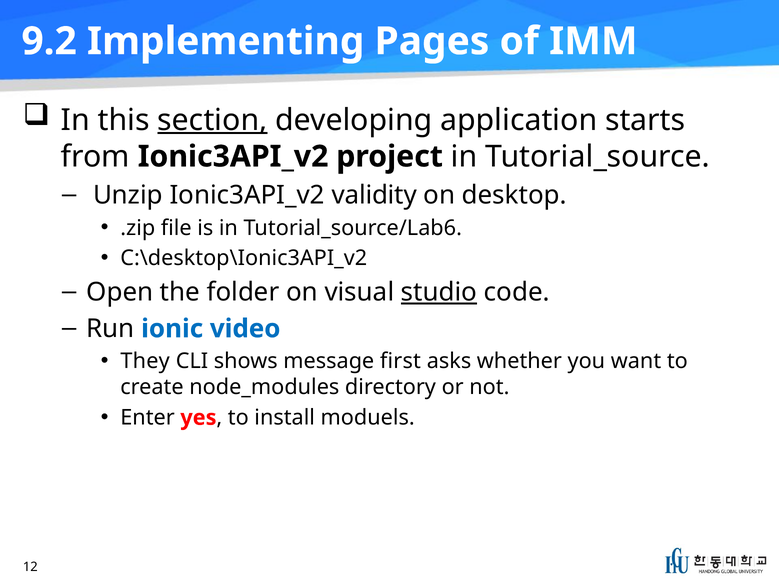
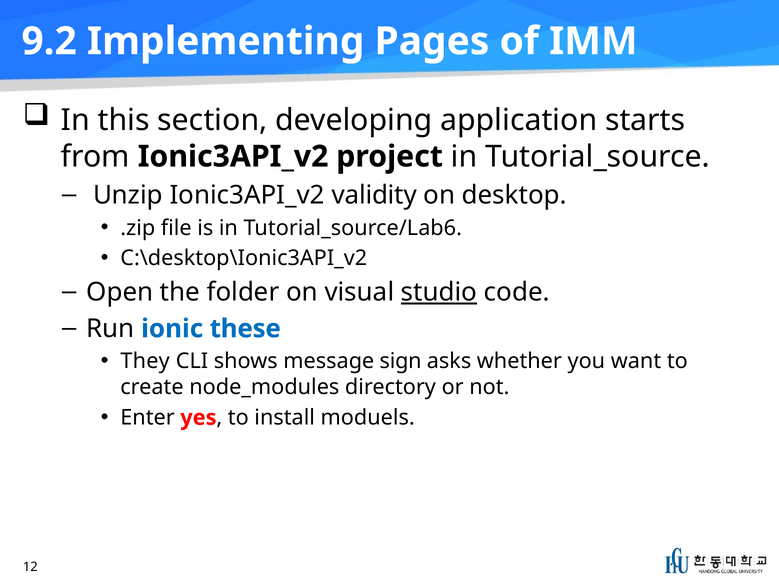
section underline: present -> none
video: video -> these
first: first -> sign
